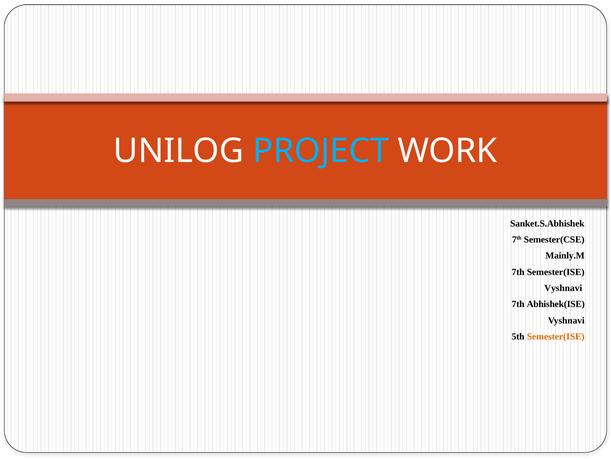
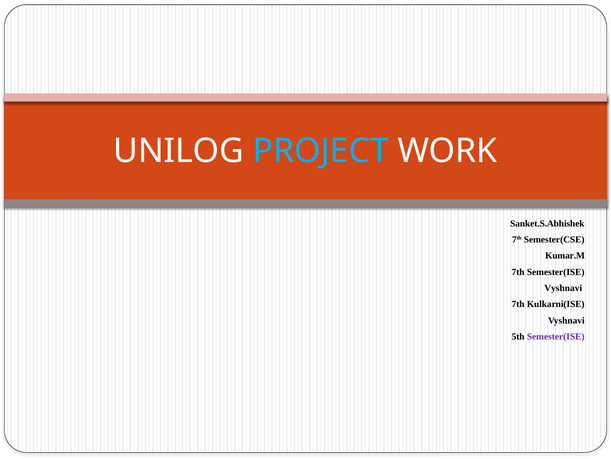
Mainly.M: Mainly.M -> Kumar.M
Abhishek(ISE: Abhishek(ISE -> Kulkarni(ISE
Semester(ISE at (556, 336) colour: orange -> purple
